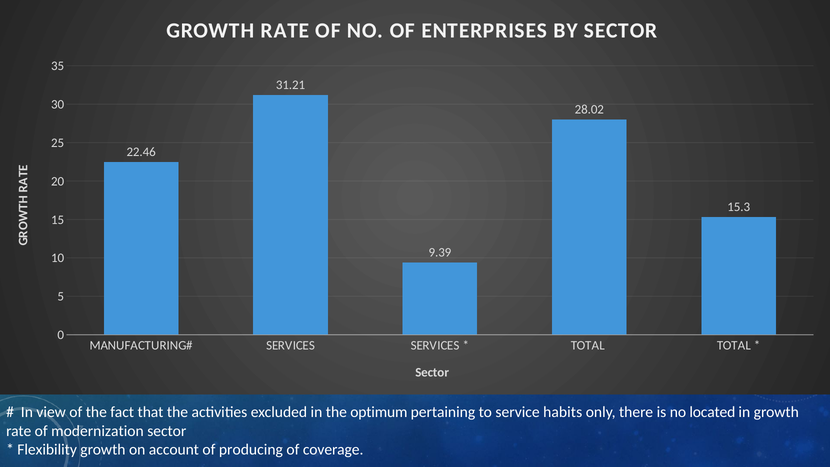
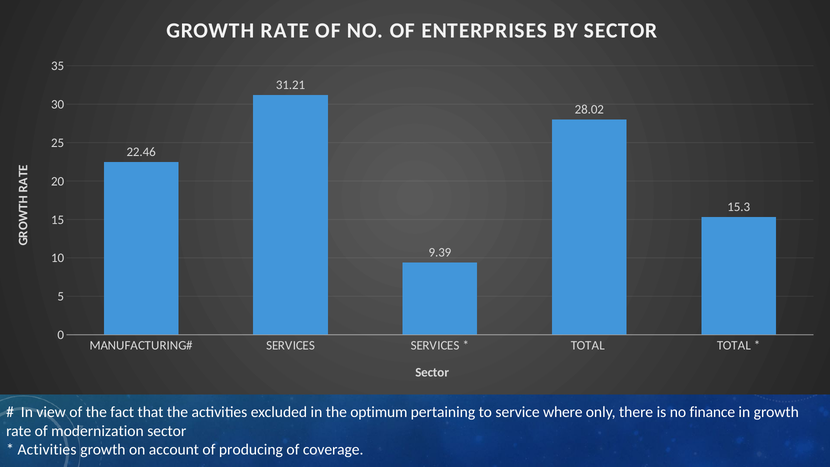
habits: habits -> where
located: located -> finance
Flexibility at (47, 450): Flexibility -> Activities
